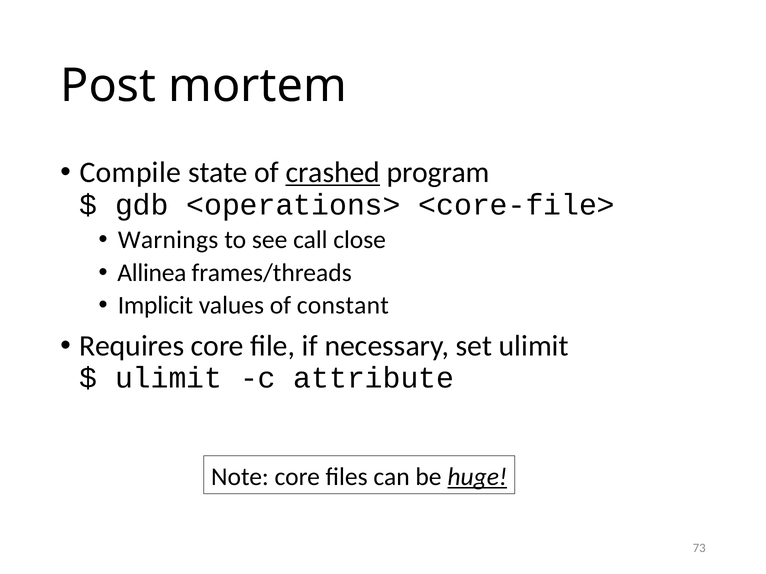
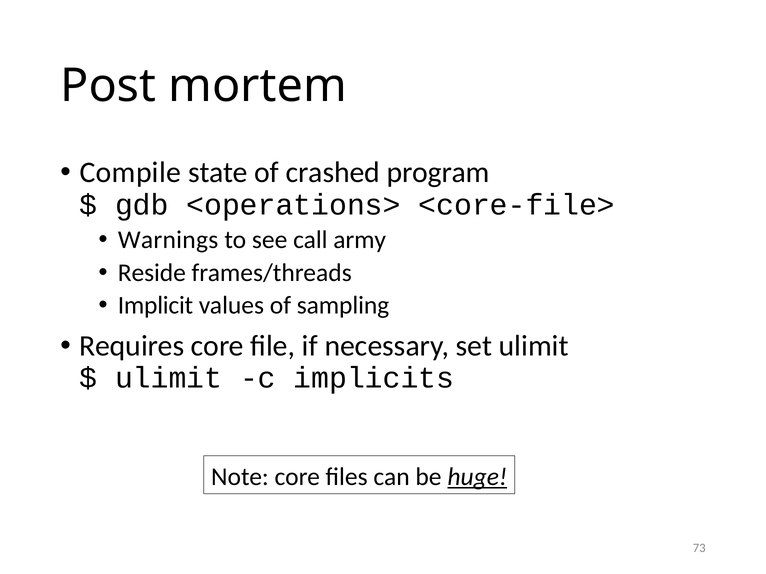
crashed underline: present -> none
close: close -> army
Allinea: Allinea -> Reside
constant: constant -> sampling
attribute: attribute -> implicits
